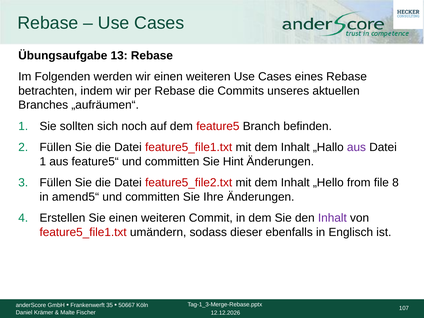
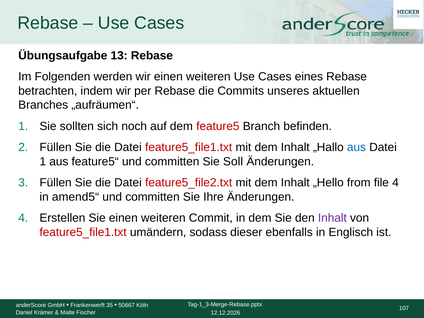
aus at (356, 147) colour: purple -> blue
Hint: Hint -> Soll
file 8: 8 -> 4
